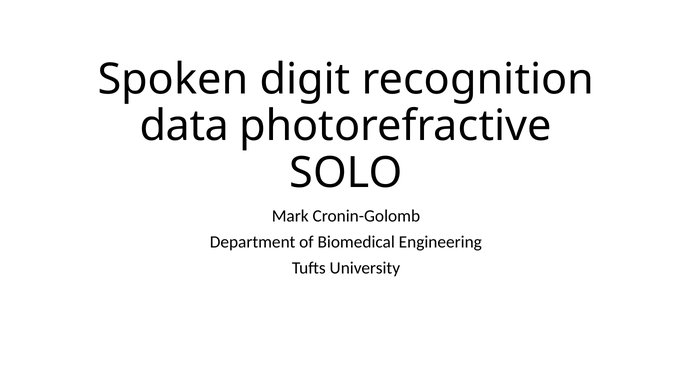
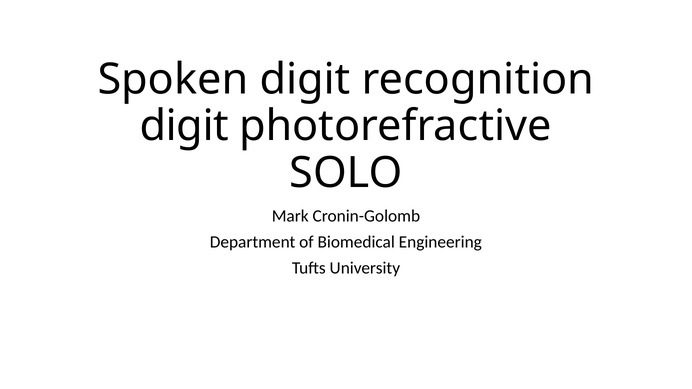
data at (184, 126): data -> digit
